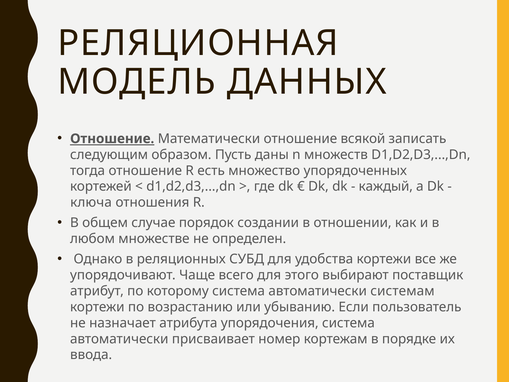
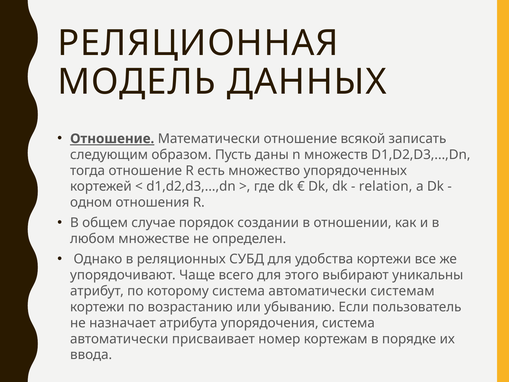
каждый: каждый -> relation
ключа: ключа -> одном
поставщик: поставщик -> уникальны
